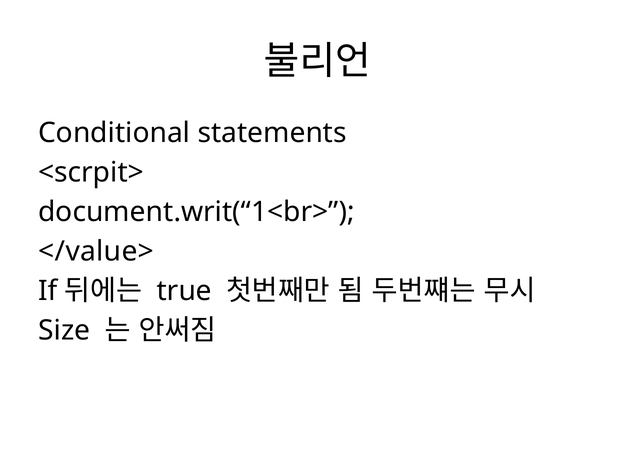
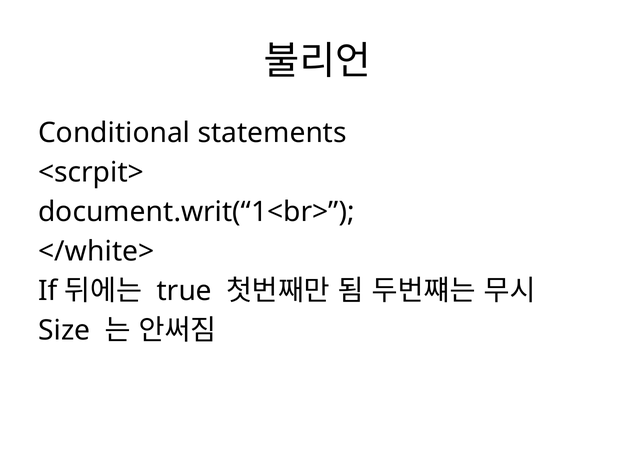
</value>: </value> -> </white>
